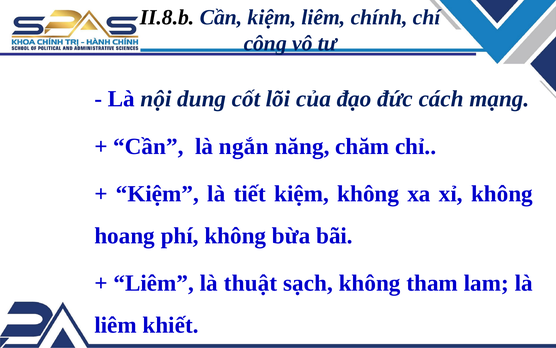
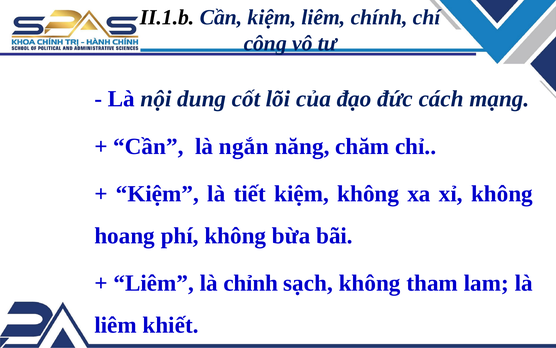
II.8.b: II.8.b -> II.1.b
thuật: thuật -> chỉnh
